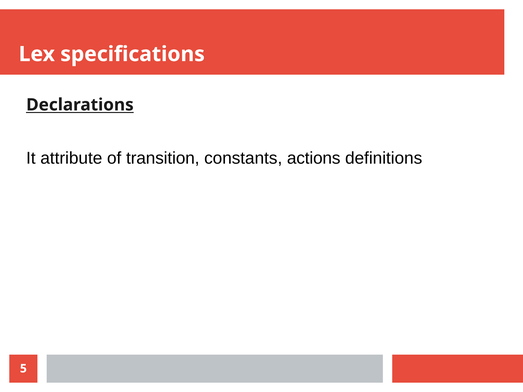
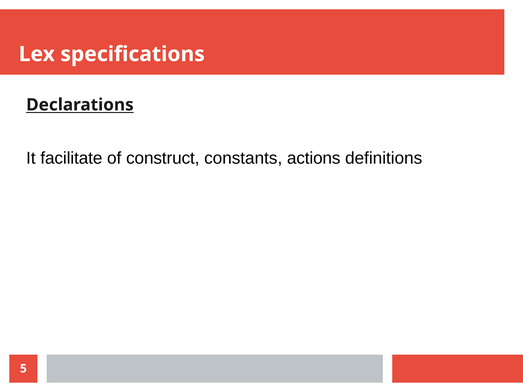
attribute: attribute -> facilitate
transition: transition -> construct
